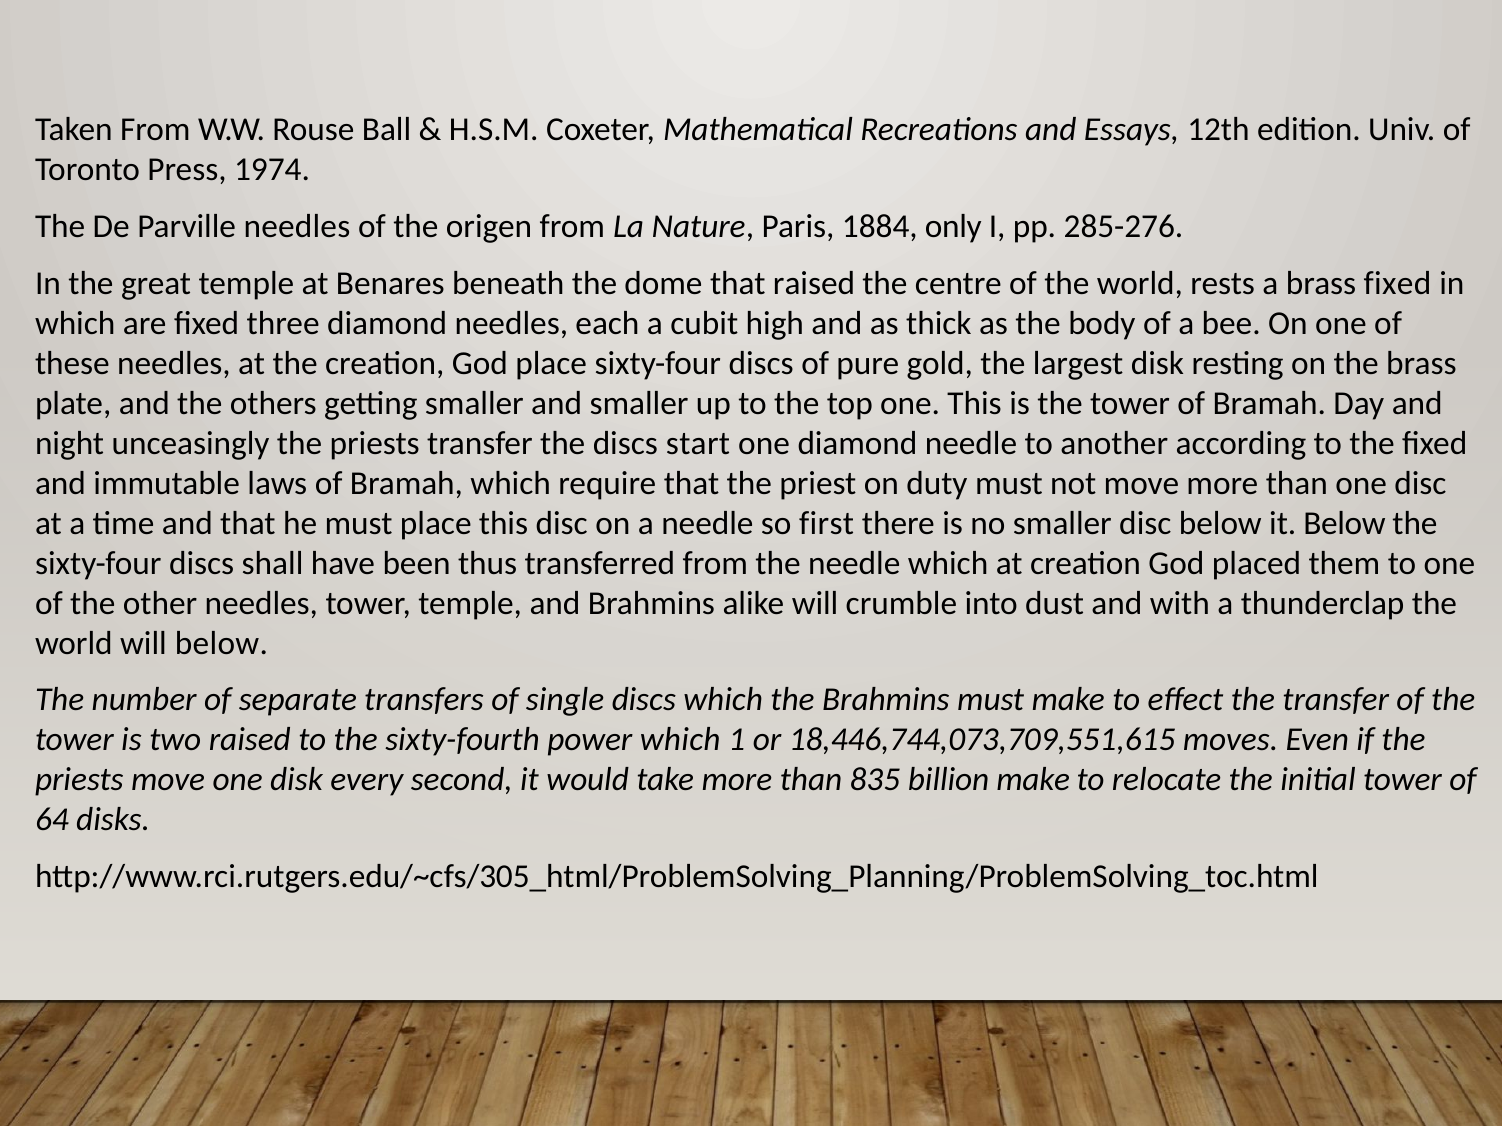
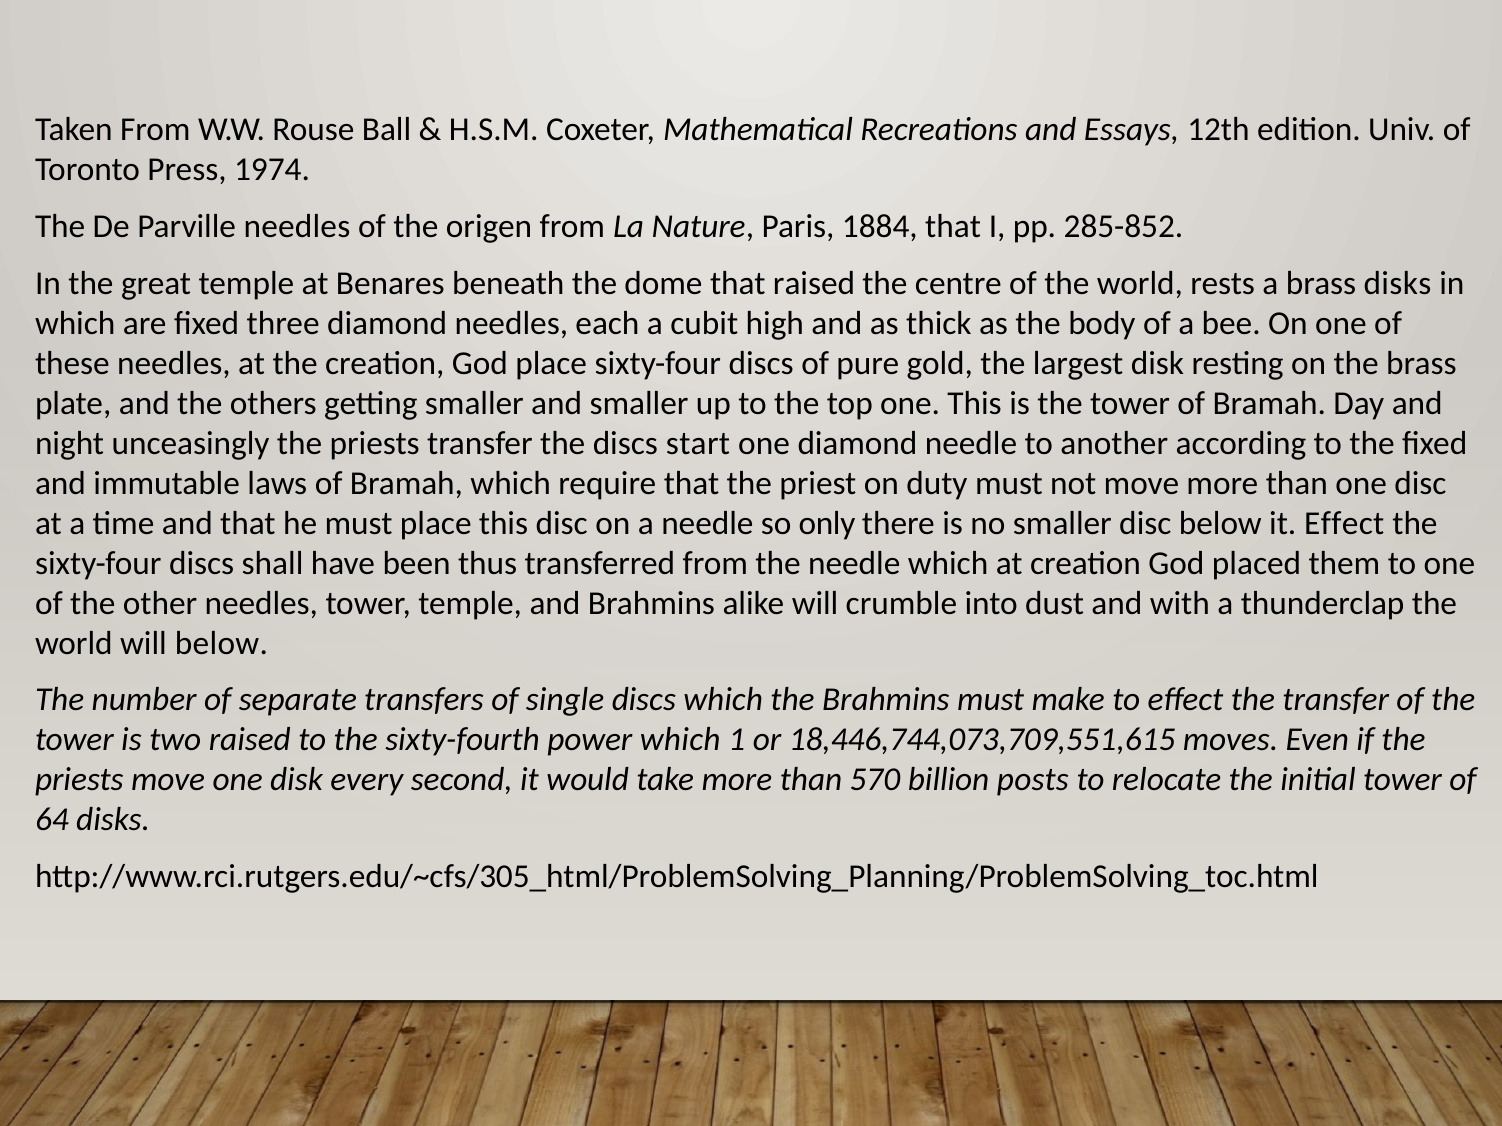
1884 only: only -> that
285-276: 285-276 -> 285-852
brass fixed: fixed -> disks
first: first -> only
it Below: Below -> Effect
835: 835 -> 570
billion make: make -> posts
